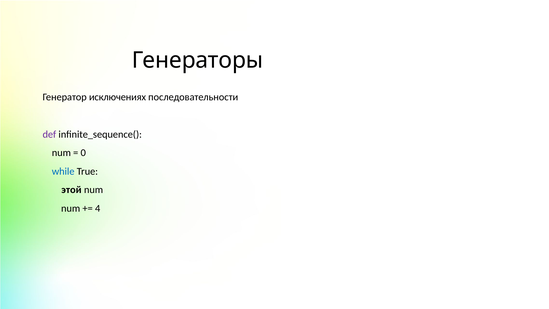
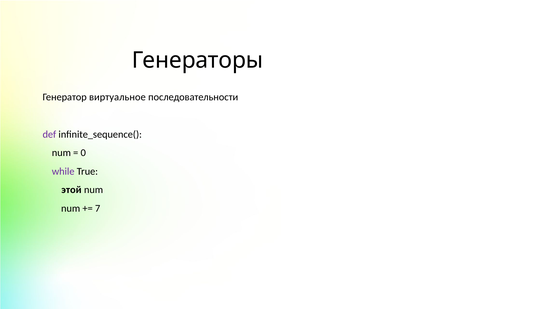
исключениях: исключениях -> виртуальное
while colour: blue -> purple
4: 4 -> 7
